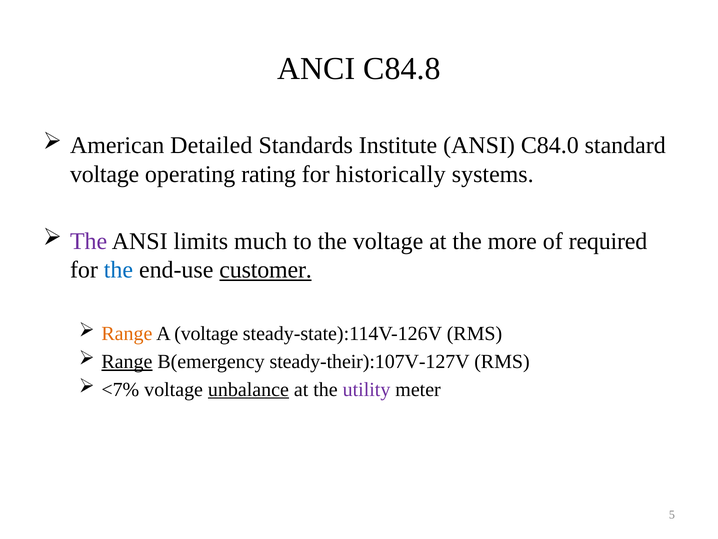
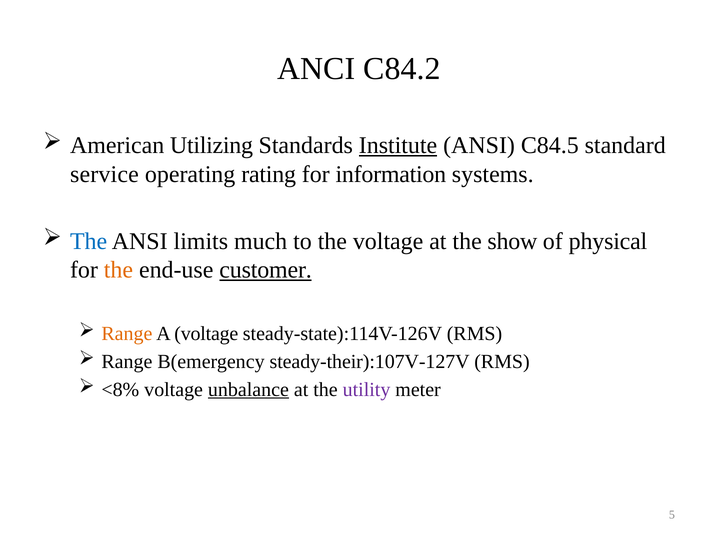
C84.8: C84.8 -> C84.2
Detailed: Detailed -> Utilizing
Institute underline: none -> present
C84.0: C84.0 -> C84.5
voltage at (105, 174): voltage -> service
historically: historically -> information
The at (89, 241) colour: purple -> blue
more: more -> show
required: required -> physical
the at (118, 270) colour: blue -> orange
Range at (127, 361) underline: present -> none
<7%: <7% -> <8%
